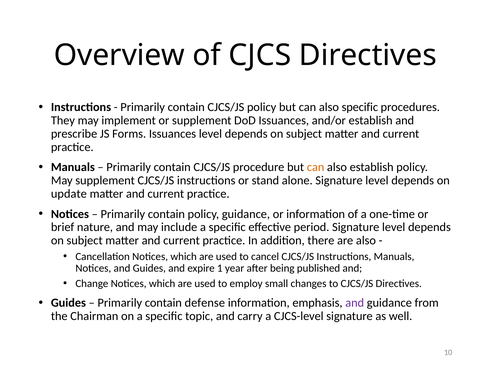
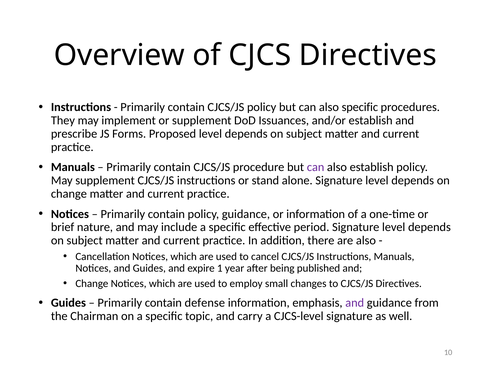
Forms Issuances: Issuances -> Proposed
can at (316, 167) colour: orange -> purple
update at (69, 193): update -> change
